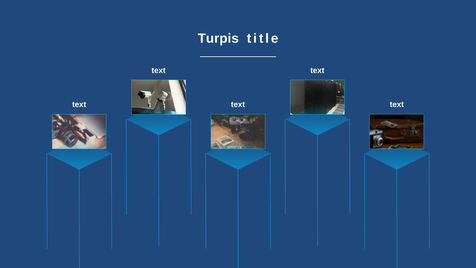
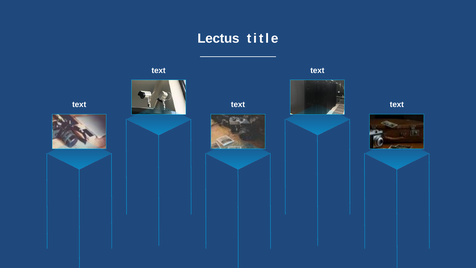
Turpis: Turpis -> Lectus
